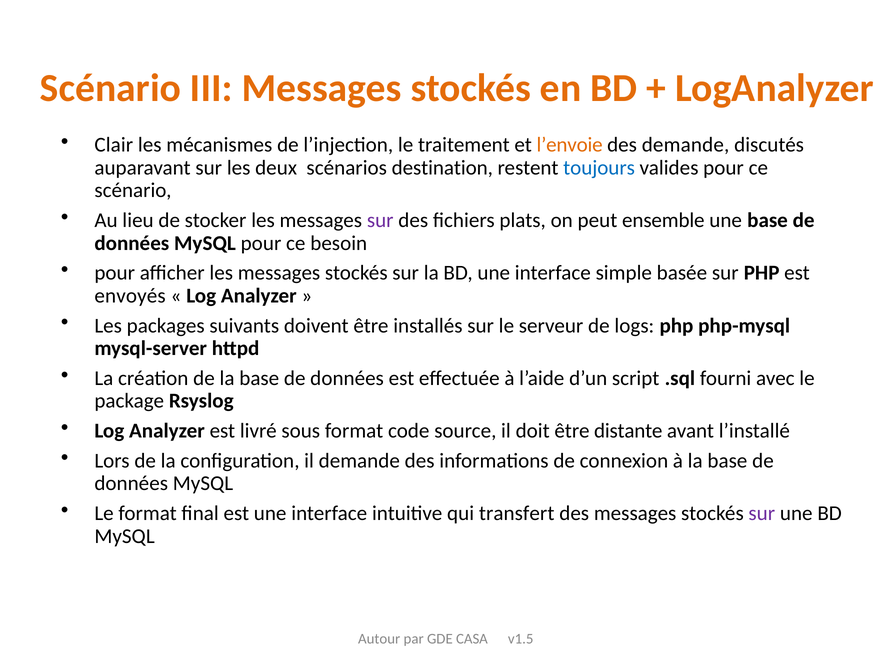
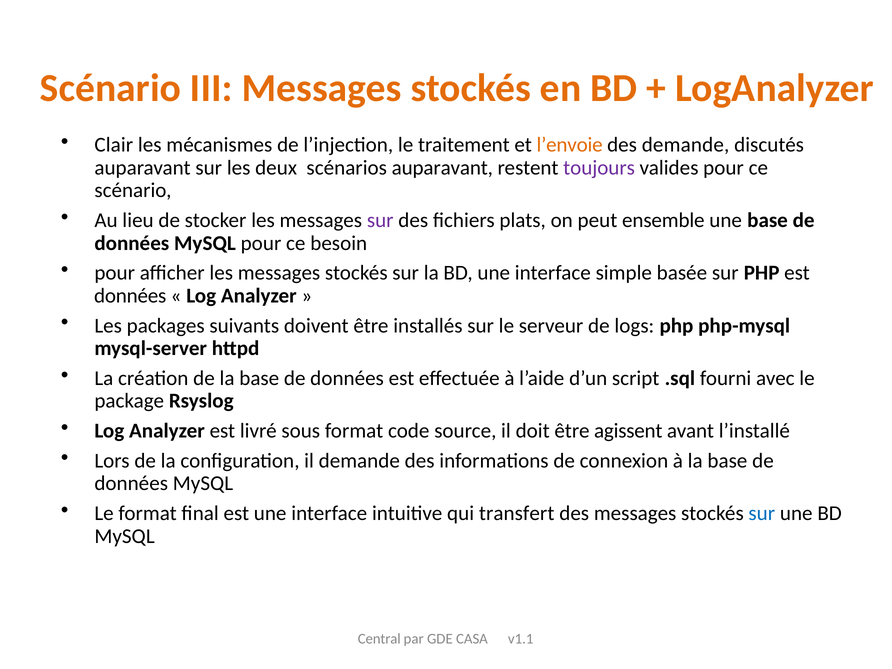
scénarios destination: destination -> auparavant
toujours colour: blue -> purple
envoyés at (130, 296): envoyés -> données
distante: distante -> agissent
sur at (762, 513) colour: purple -> blue
Autour: Autour -> Central
v1.5: v1.5 -> v1.1
